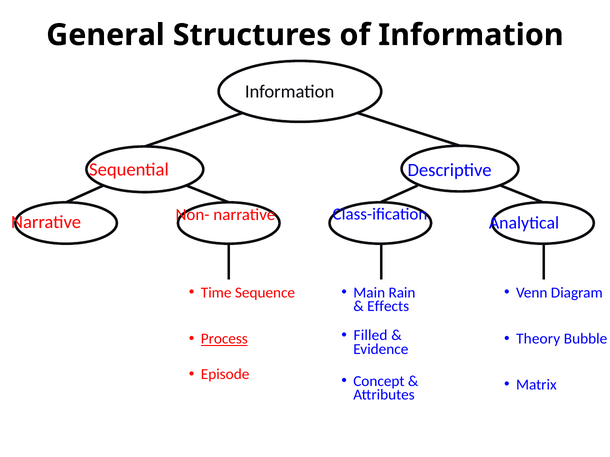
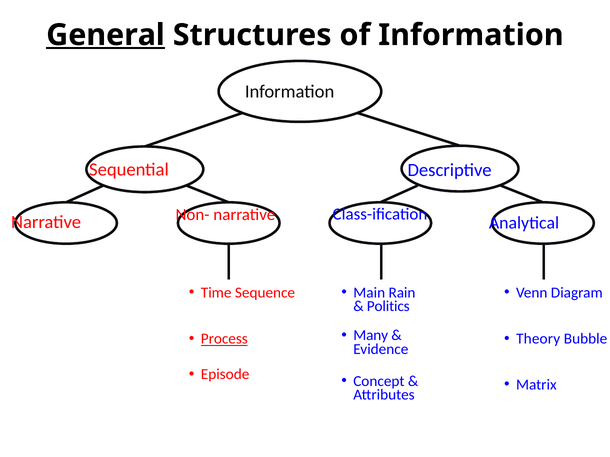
General underline: none -> present
Effects: Effects -> Politics
Filled: Filled -> Many
